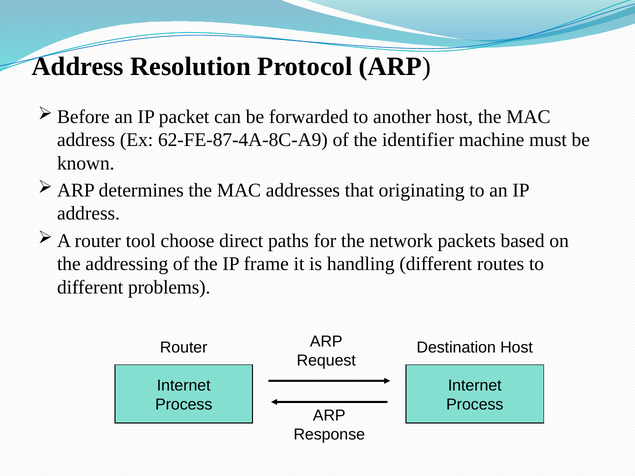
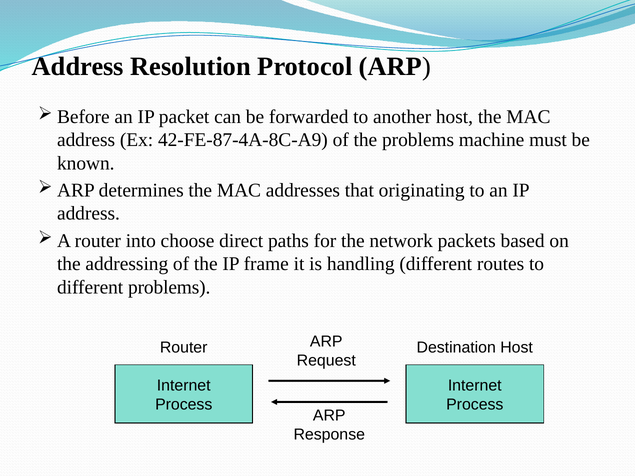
62-FE-87-4A-8C-A9: 62-FE-87-4A-8C-A9 -> 42-FE-87-4A-8C-A9
the identifier: identifier -> problems
tool: tool -> into
